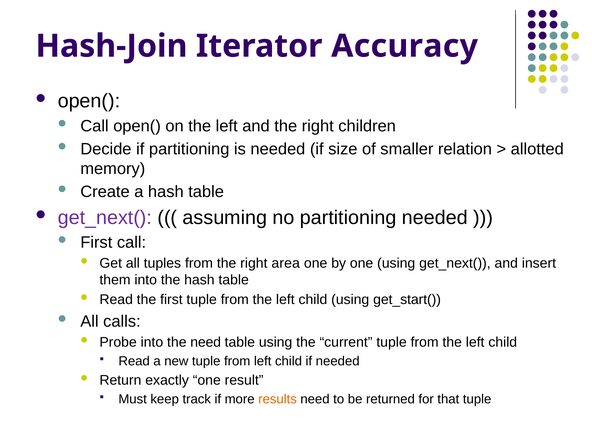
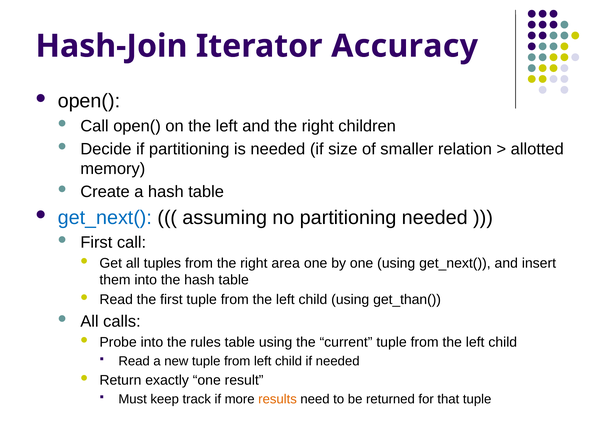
get_next( at (105, 218) colour: purple -> blue
get_start(: get_start( -> get_than(
the need: need -> rules
